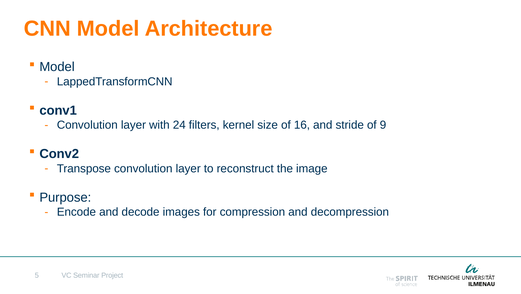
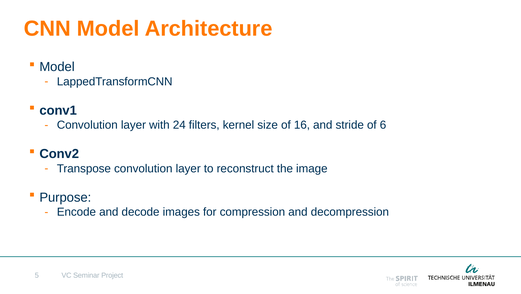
9: 9 -> 6
